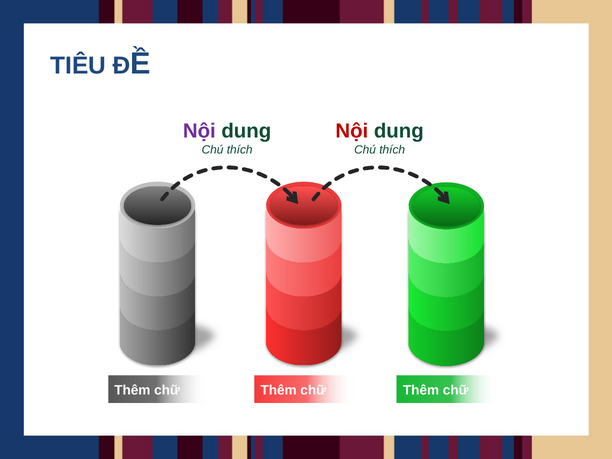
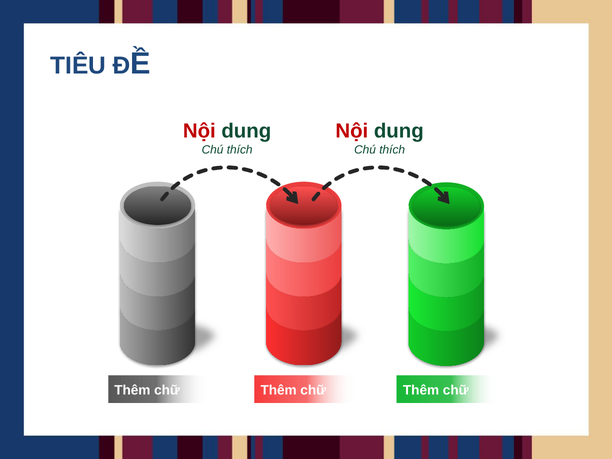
Nội at (199, 131) colour: purple -> red
